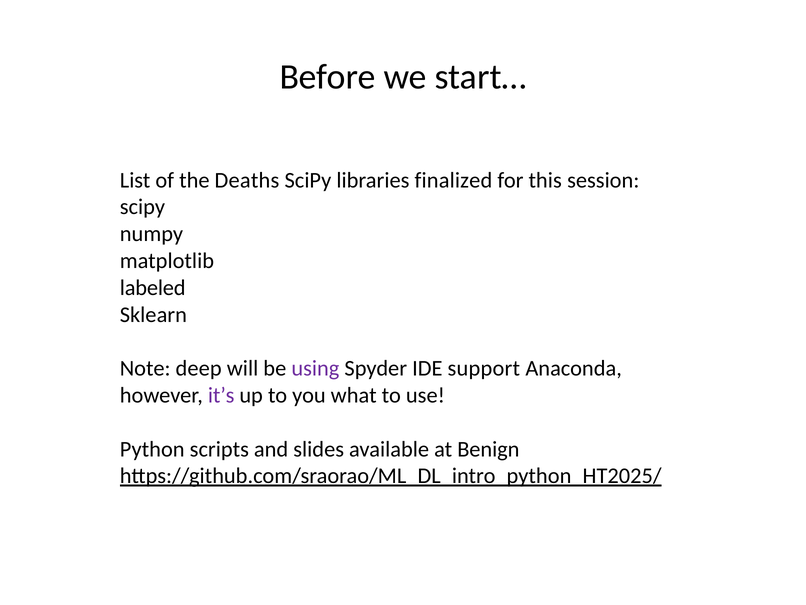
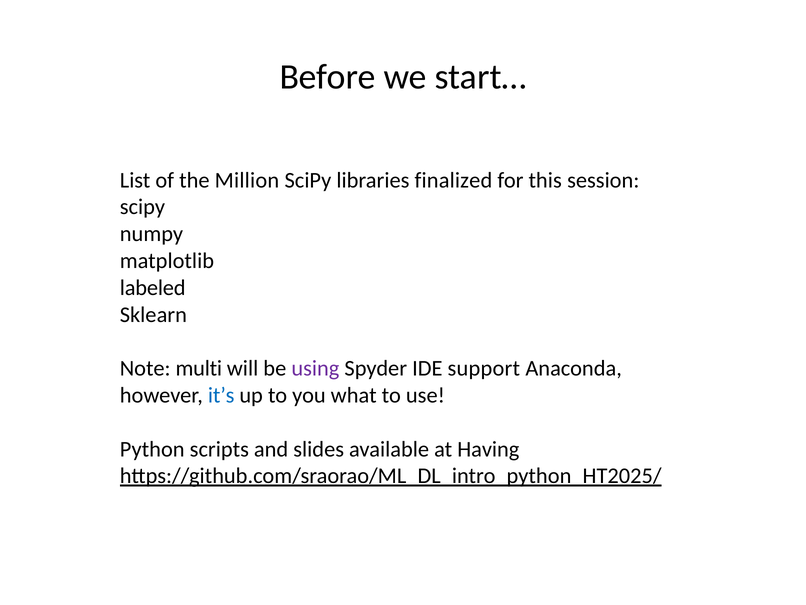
Deaths: Deaths -> Million
deep: deep -> multi
it’s colour: purple -> blue
Benign: Benign -> Having
